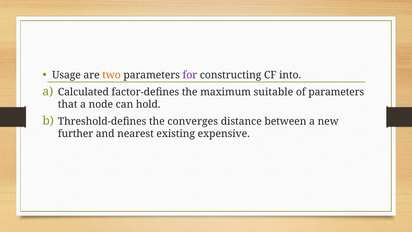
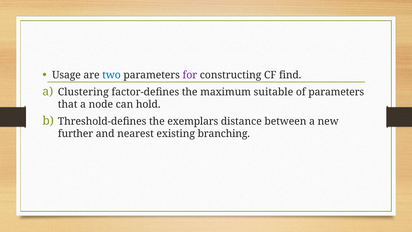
two colour: orange -> blue
into: into -> find
Calculated: Calculated -> Clustering
converges: converges -> exemplars
expensive: expensive -> branching
